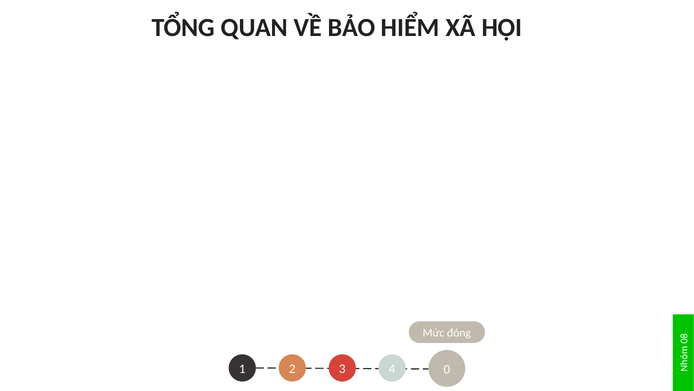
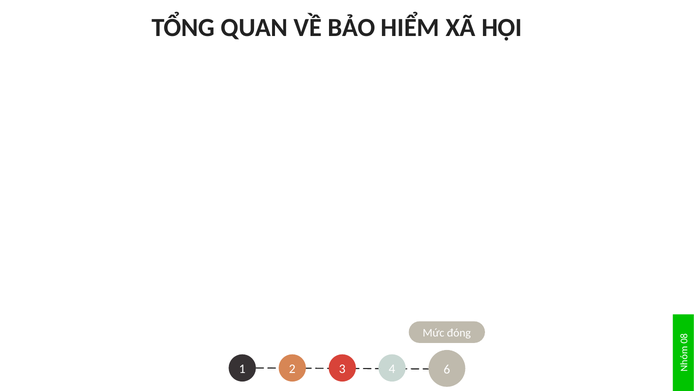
4 0: 0 -> 6
